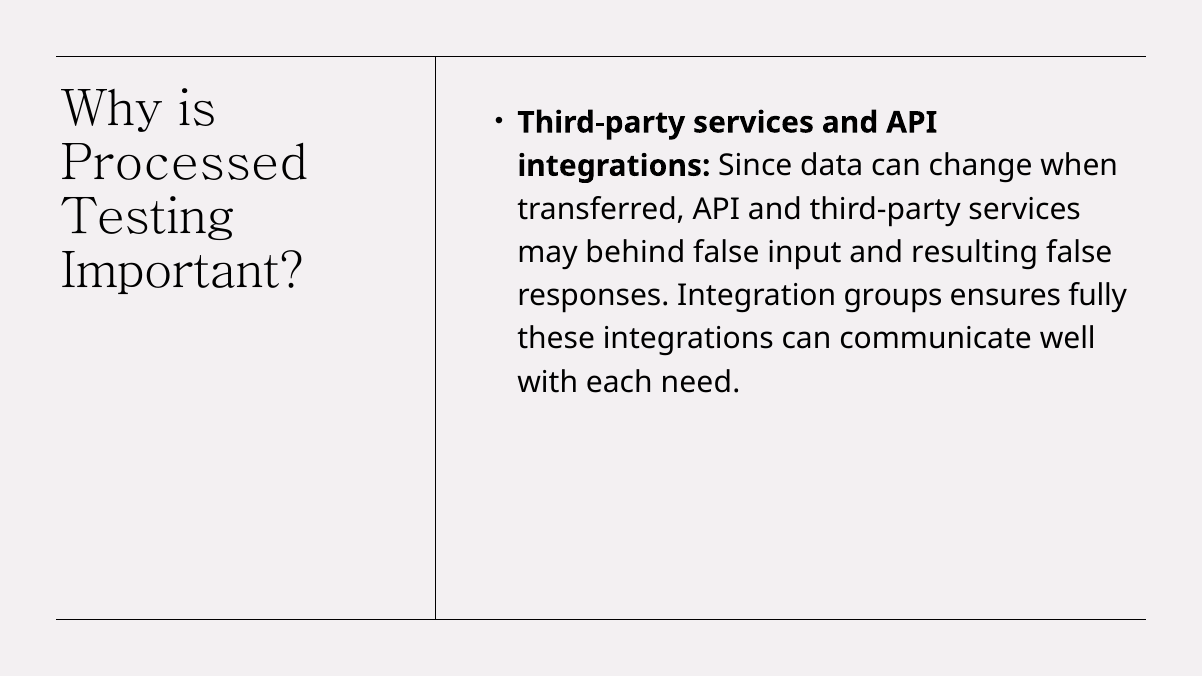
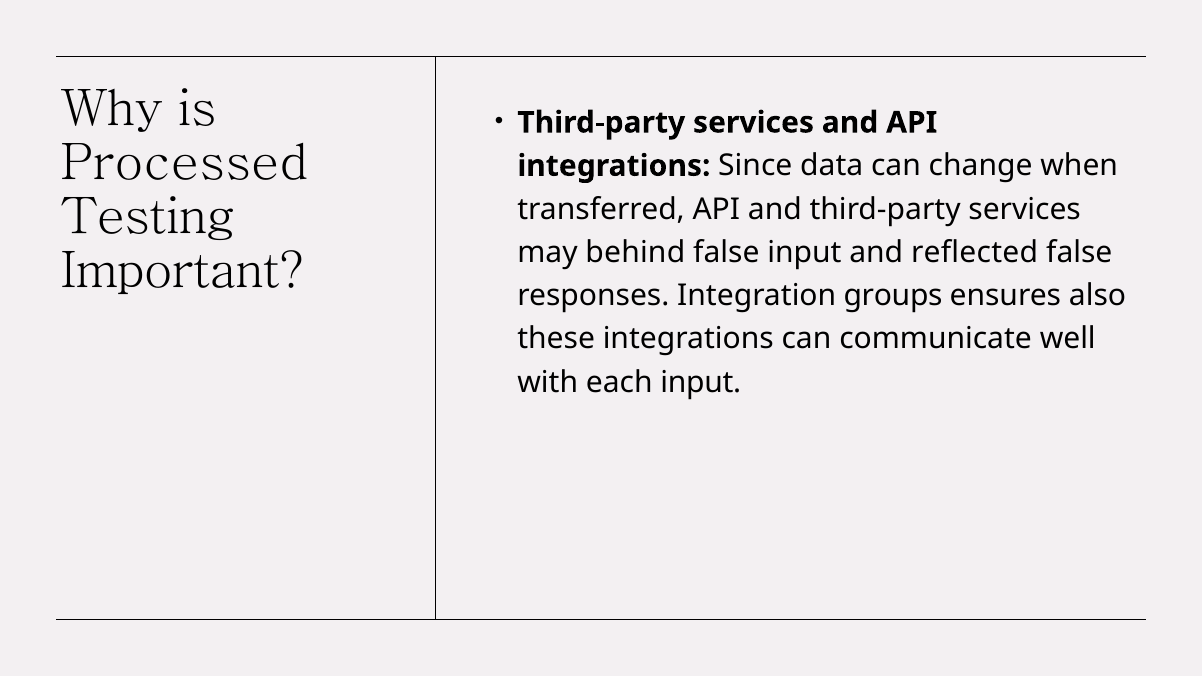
resulting: resulting -> reflected
fully: fully -> also
each need: need -> input
